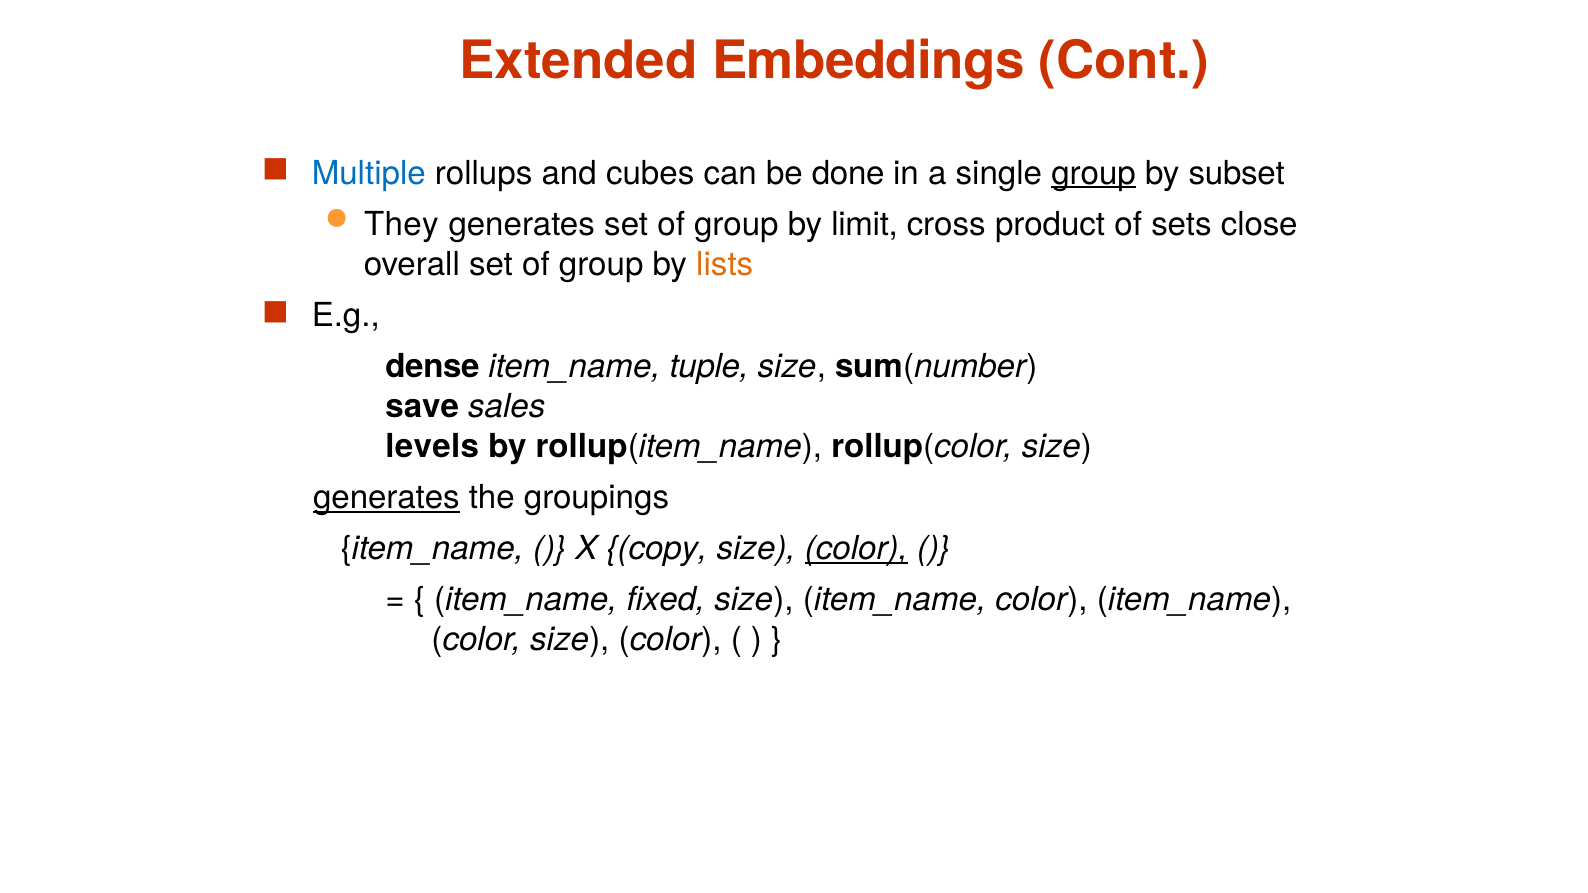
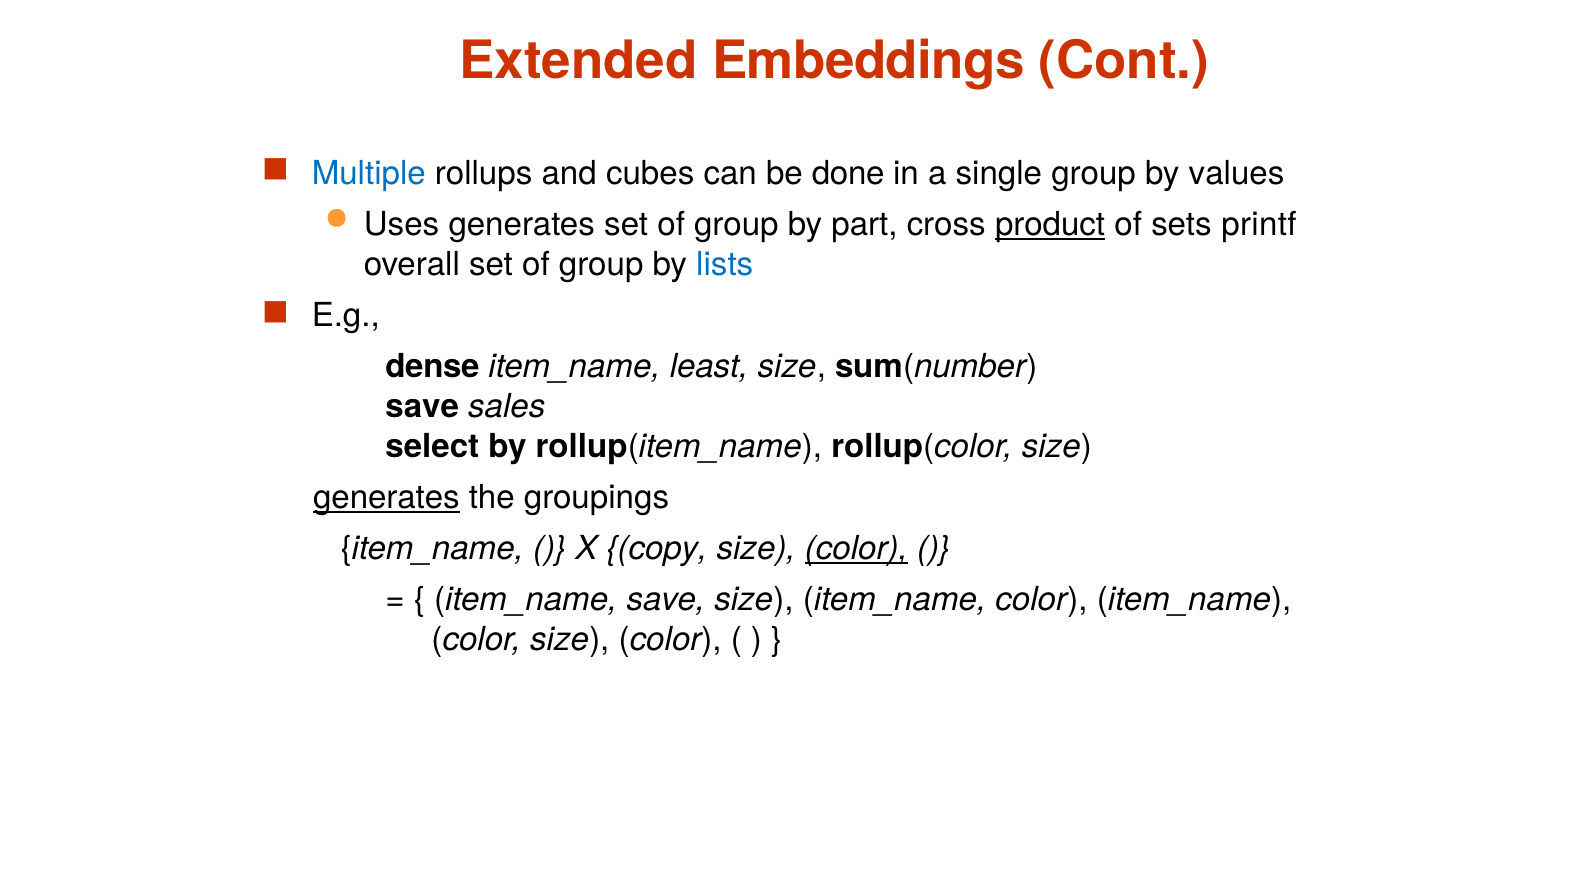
group at (1094, 173) underline: present -> none
subset: subset -> values
They: They -> Uses
limit: limit -> part
product underline: none -> present
close: close -> printf
lists colour: orange -> blue
tuple: tuple -> least
levels: levels -> select
item_name fixed: fixed -> save
